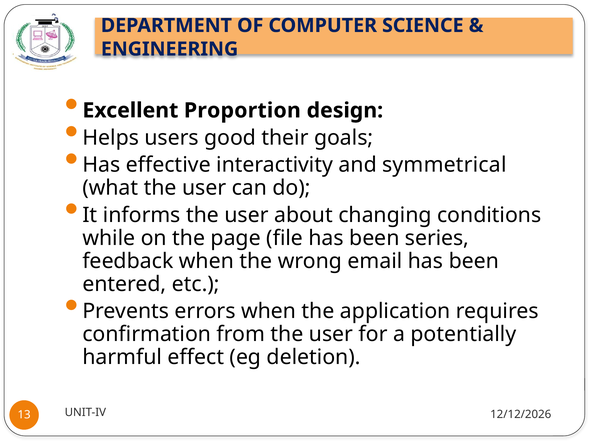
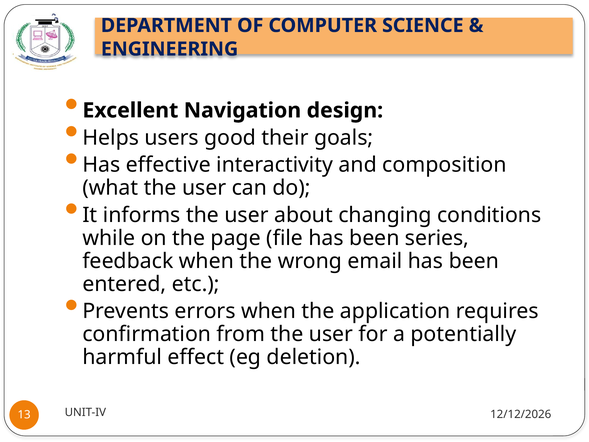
Proportion: Proportion -> Navigation
symmetrical: symmetrical -> composition
